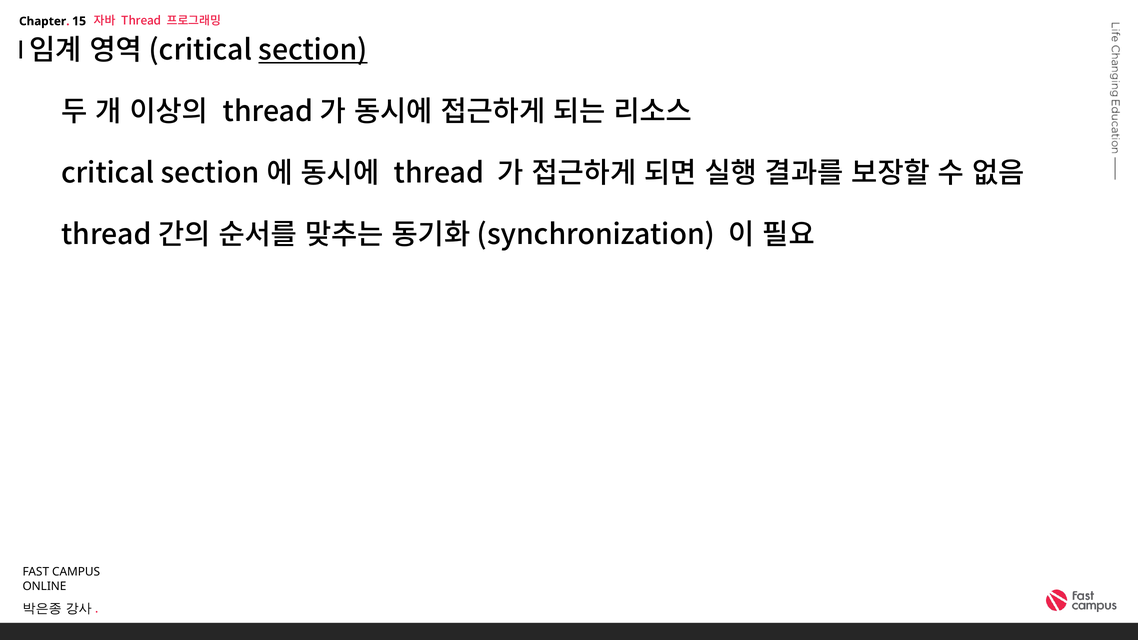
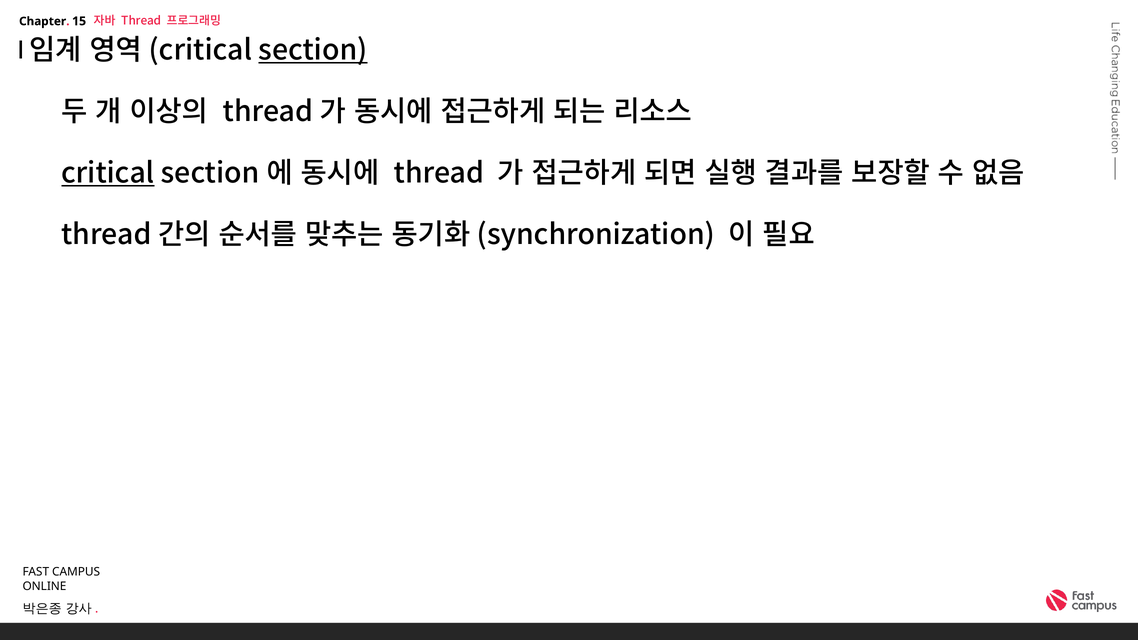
critical underline: none -> present
